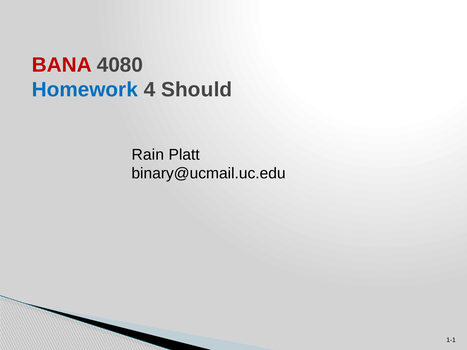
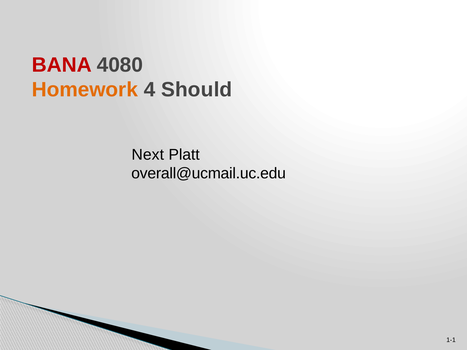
Homework colour: blue -> orange
Rain: Rain -> Next
binary@ucmail.uc.edu: binary@ucmail.uc.edu -> overall@ucmail.uc.edu
